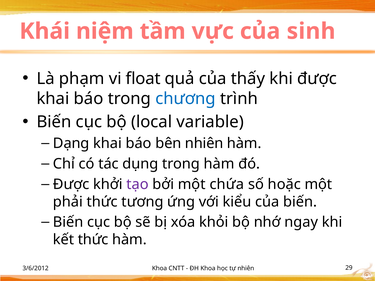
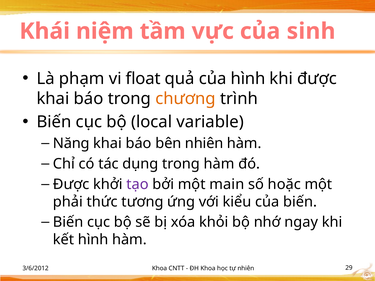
của thấy: thấy -> hình
chương colour: blue -> orange
Dạng: Dạng -> Năng
chứa: chứa -> main
kết thức: thức -> hình
